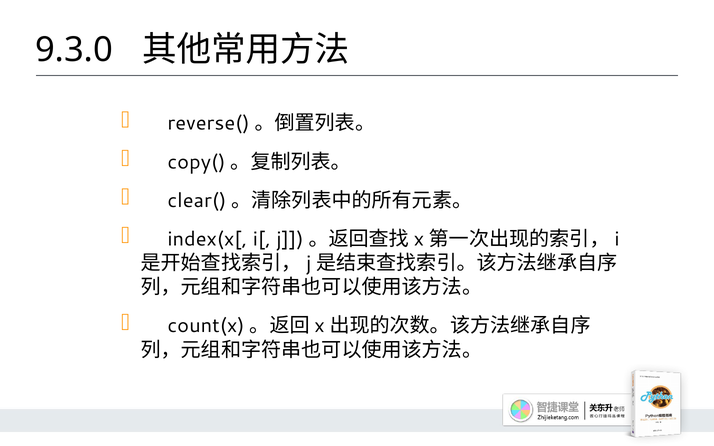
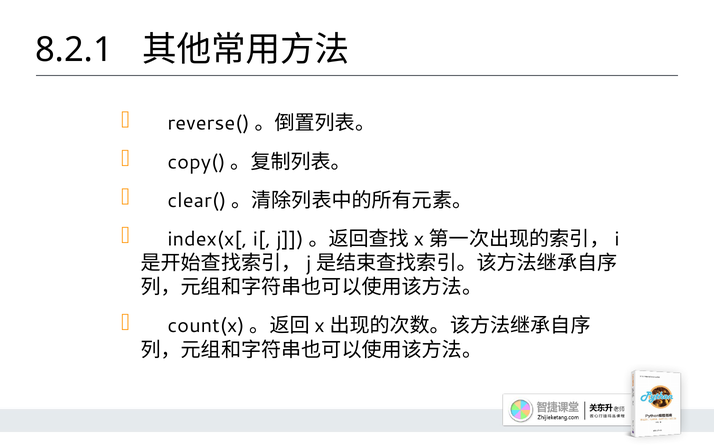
9.3.0: 9.3.0 -> 8.2.1
